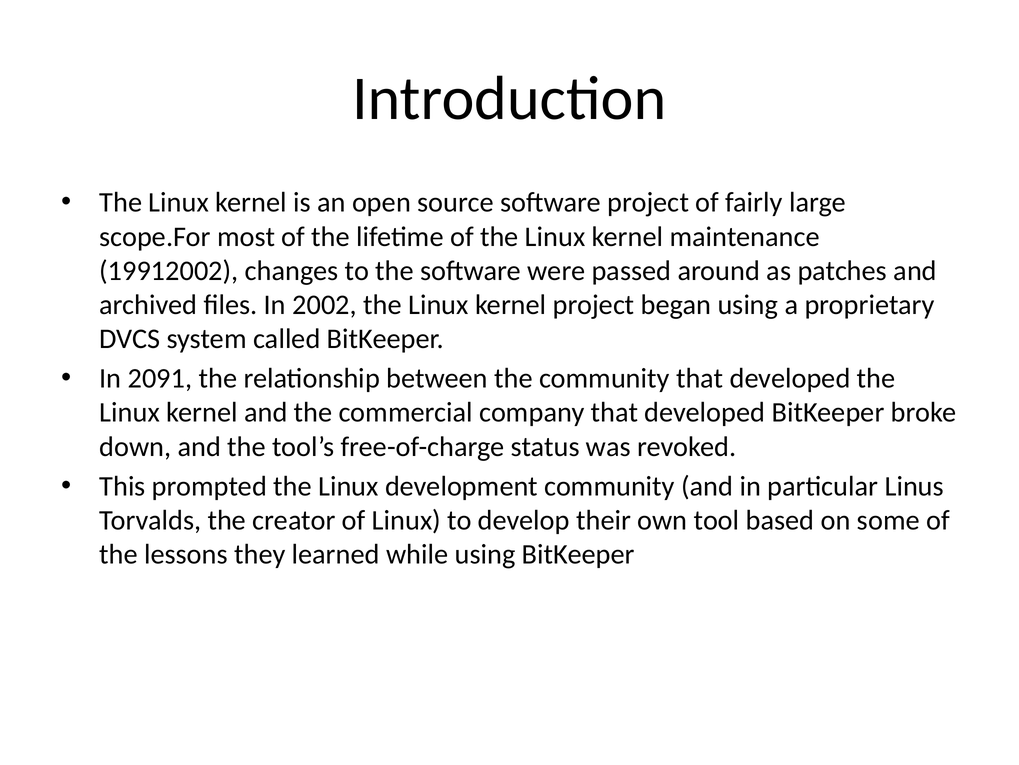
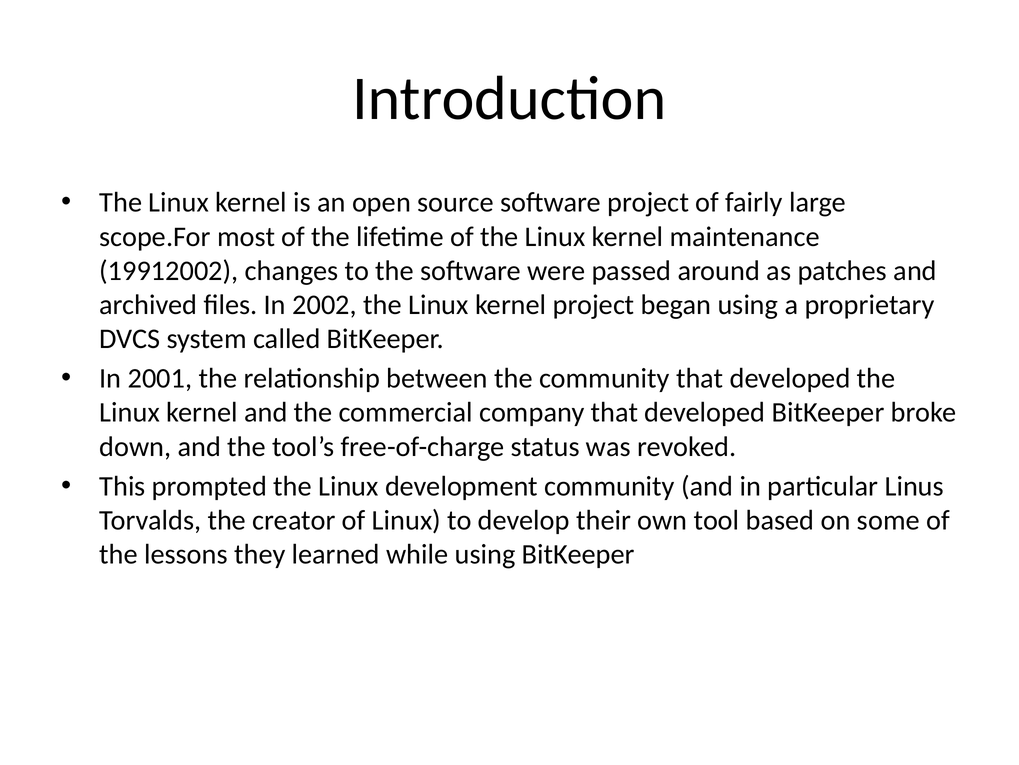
2091: 2091 -> 2001
